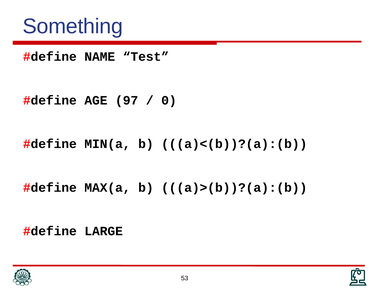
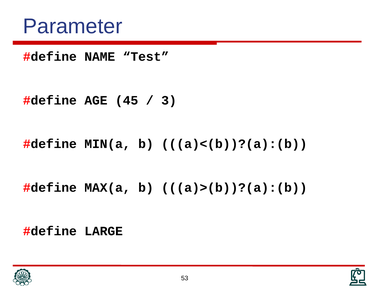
Something: Something -> Parameter
97: 97 -> 45
0: 0 -> 3
